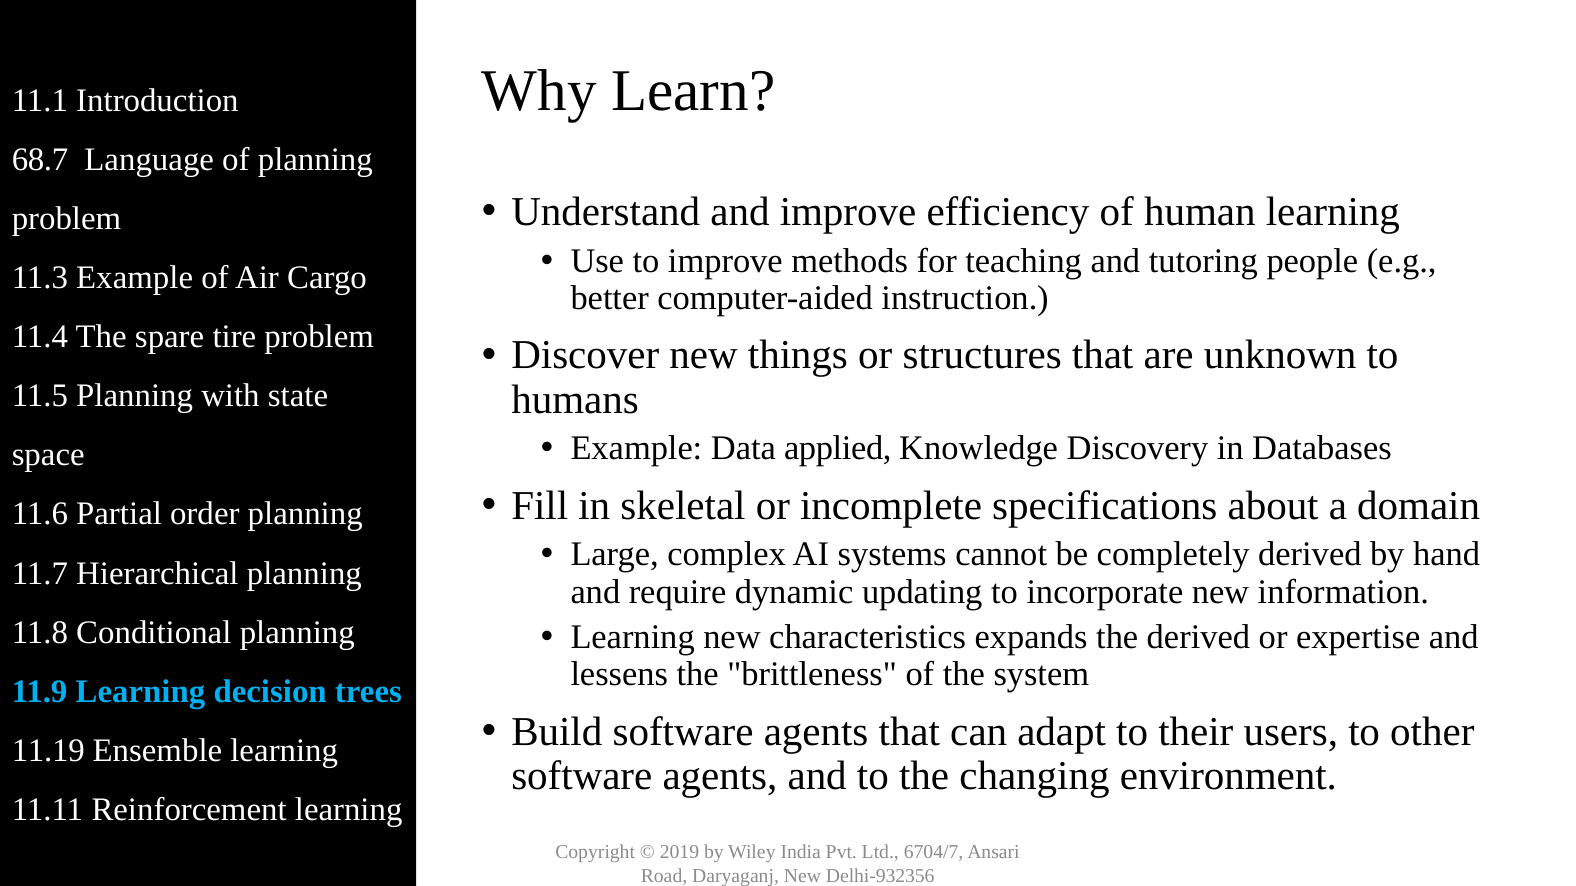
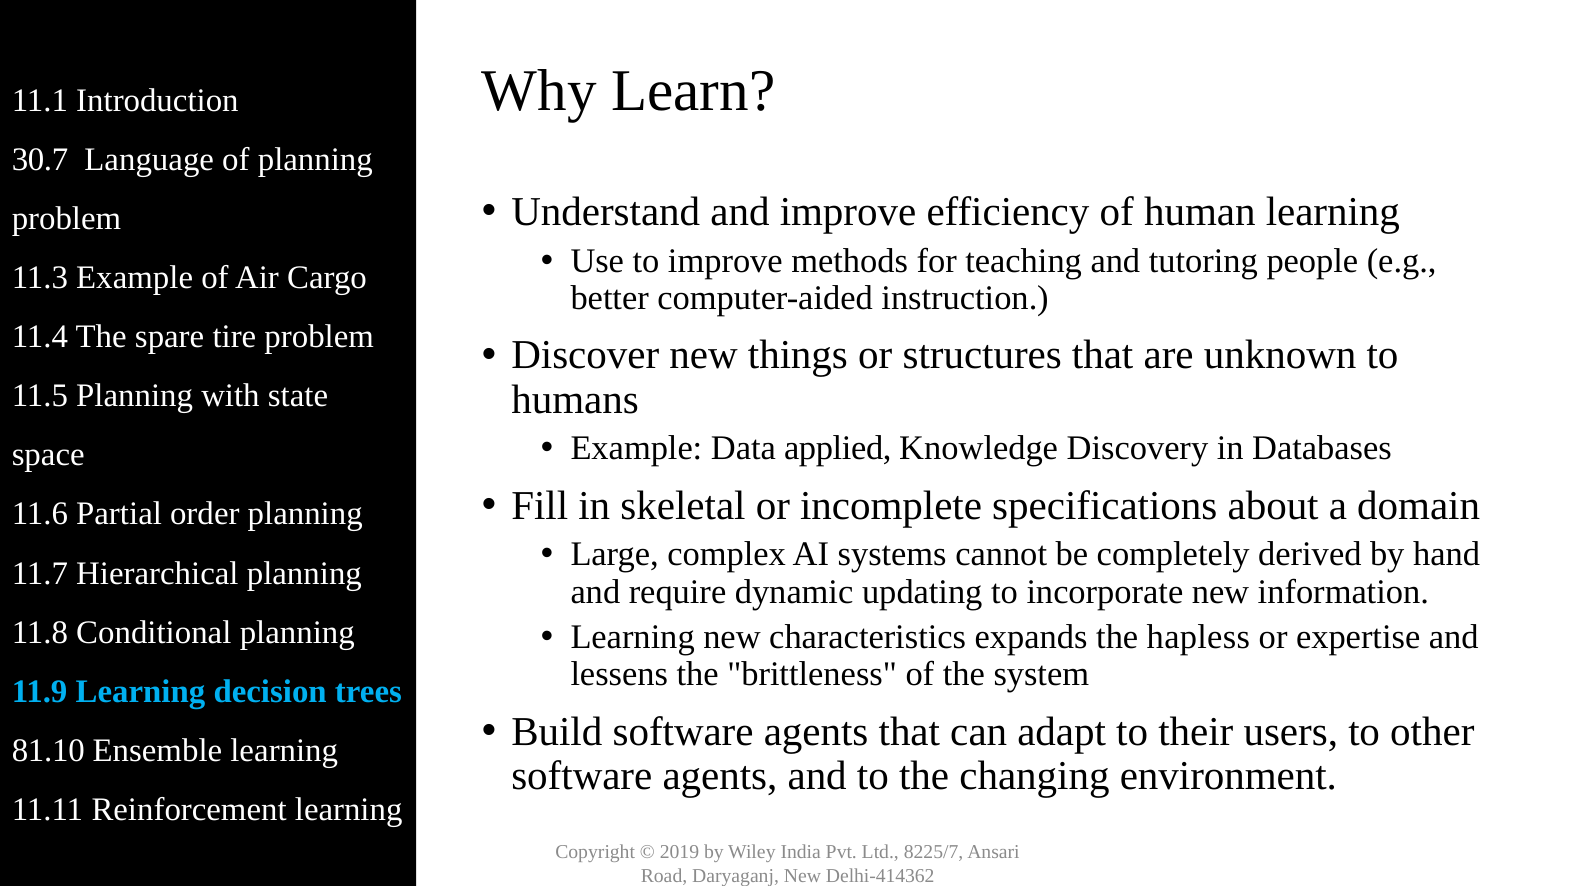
68.7: 68.7 -> 30.7
the derived: derived -> hapless
11.19: 11.19 -> 81.10
6704/7: 6704/7 -> 8225/7
Delhi-932356: Delhi-932356 -> Delhi-414362
